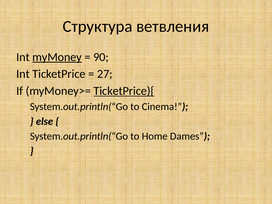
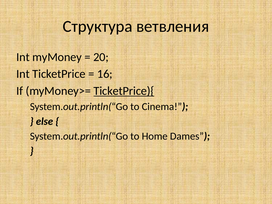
myMoney underline: present -> none
90: 90 -> 20
27: 27 -> 16
